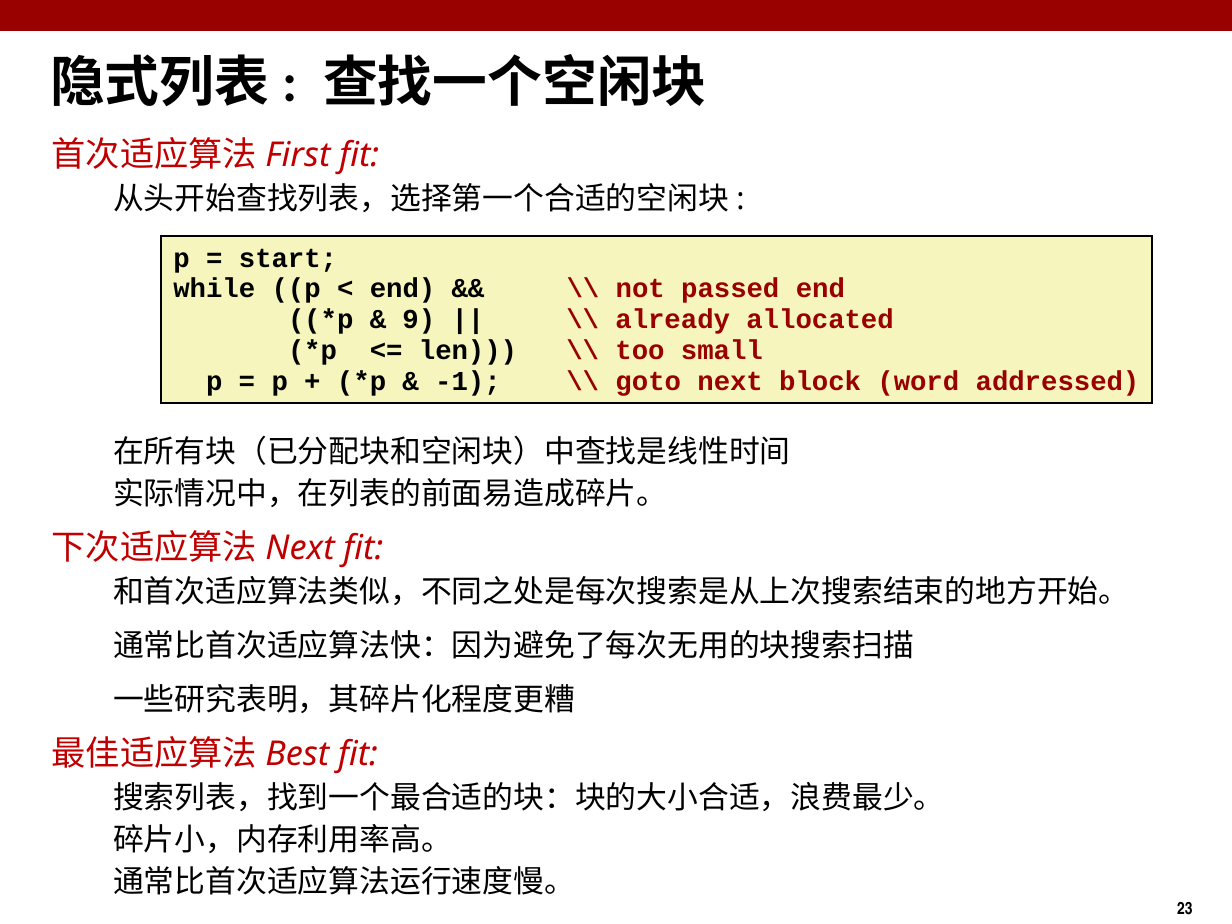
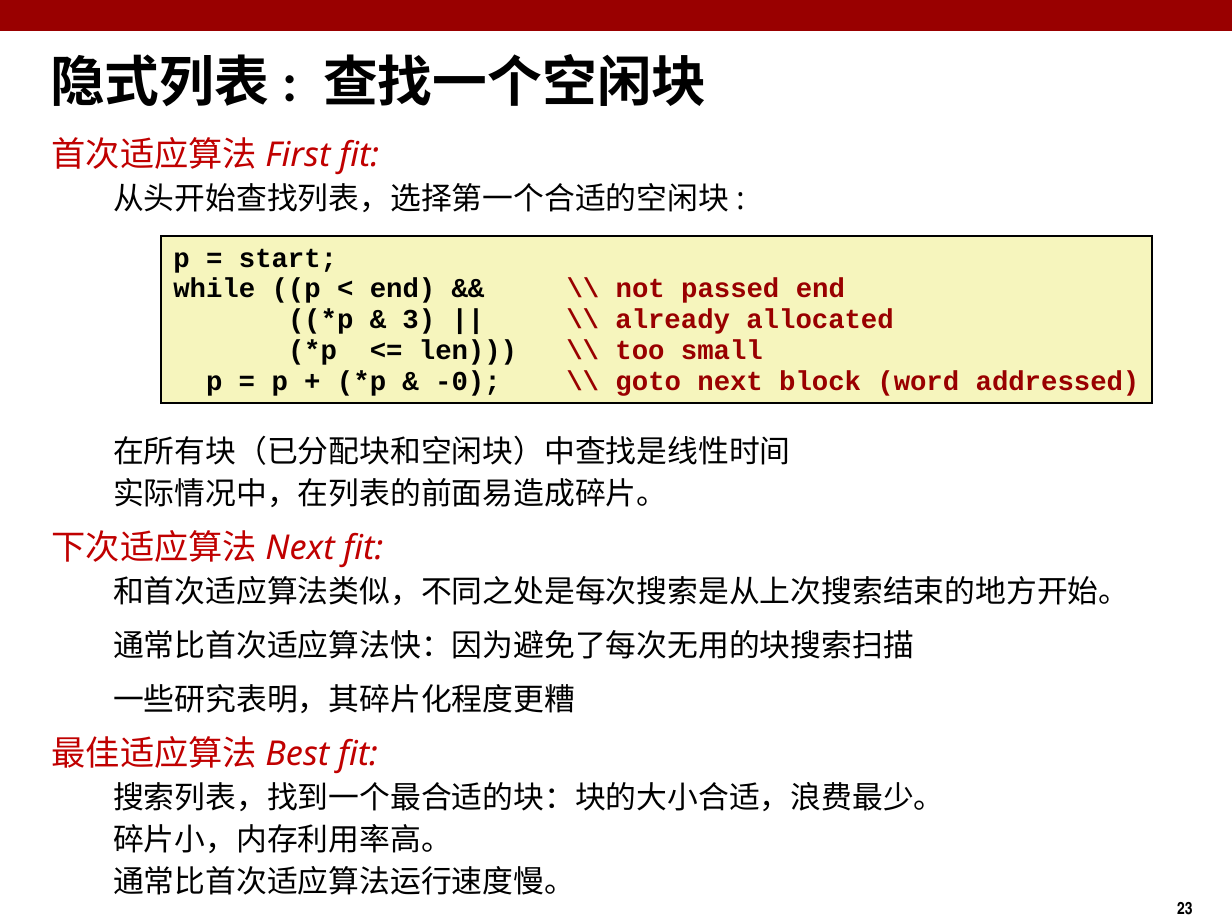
9: 9 -> 3
-1: -1 -> -0
